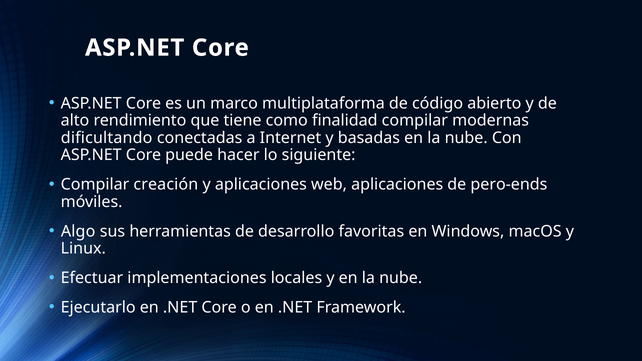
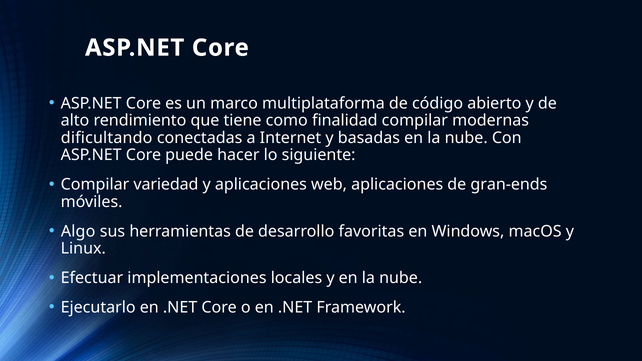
creación: creación -> variedad
pero-ends: pero-ends -> gran-ends
